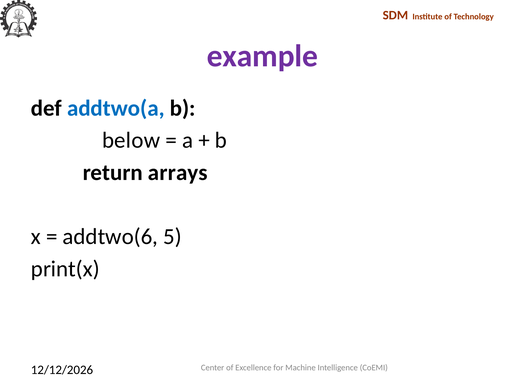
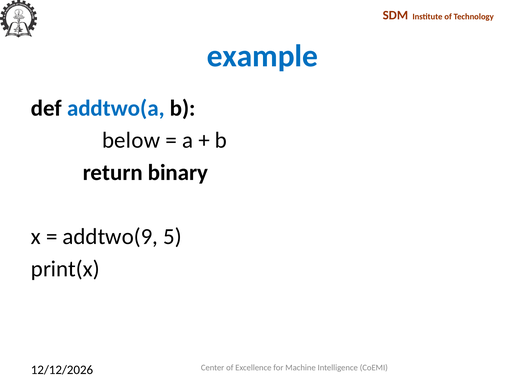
example colour: purple -> blue
arrays: arrays -> binary
addtwo(6: addtwo(6 -> addtwo(9
